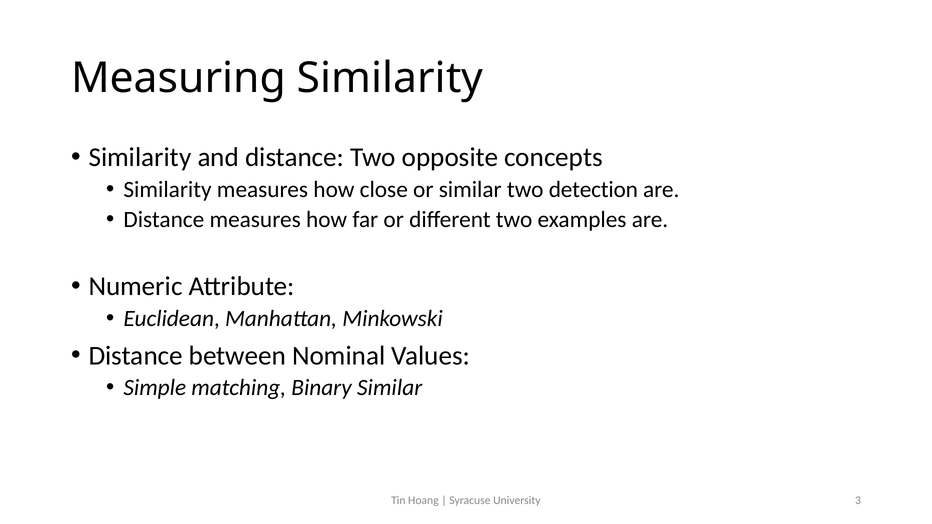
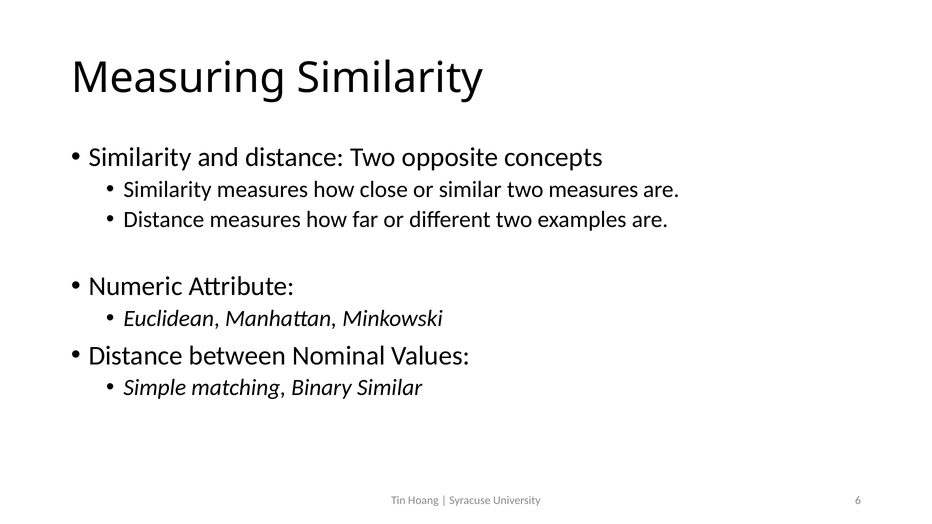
two detection: detection -> measures
3: 3 -> 6
